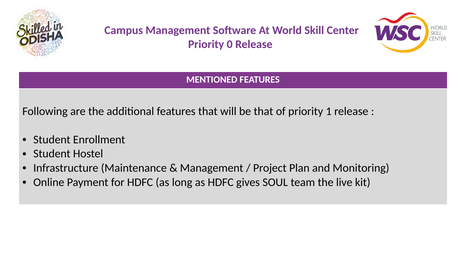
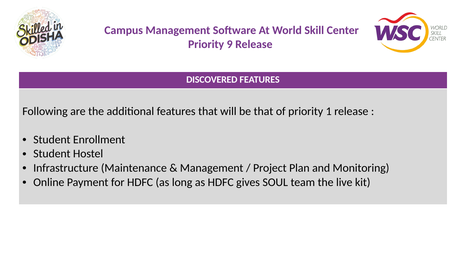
0: 0 -> 9
MENTIONED: MENTIONED -> DISCOVERED
